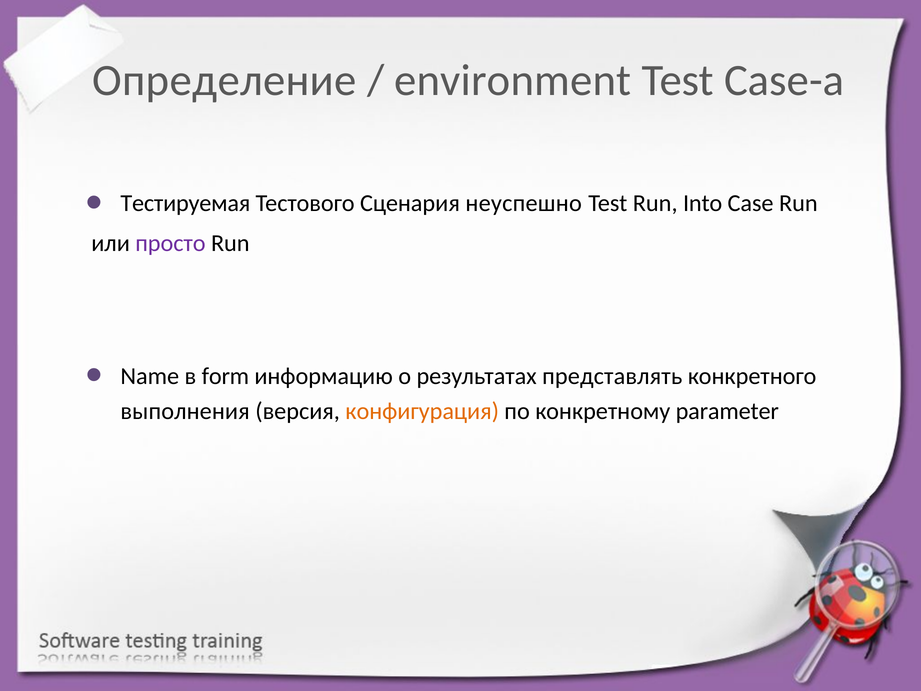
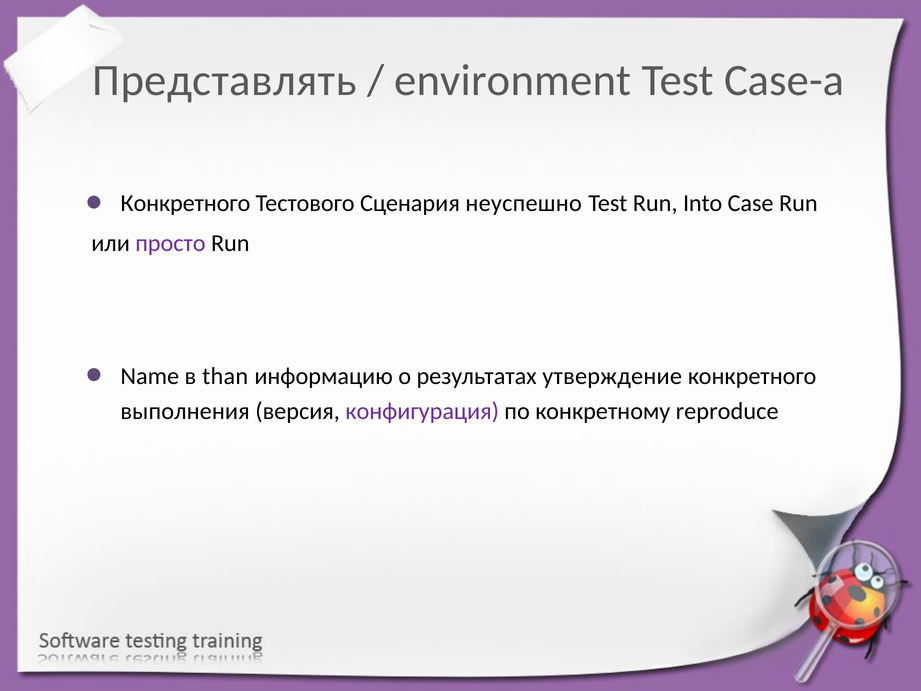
Определение: Определение -> Представлять
Тестируемая at (185, 203): Тестируемая -> Конкретного
form: form -> than
представлять: представлять -> утверждение
конфигурация colour: orange -> purple
parameter: parameter -> reproduce
